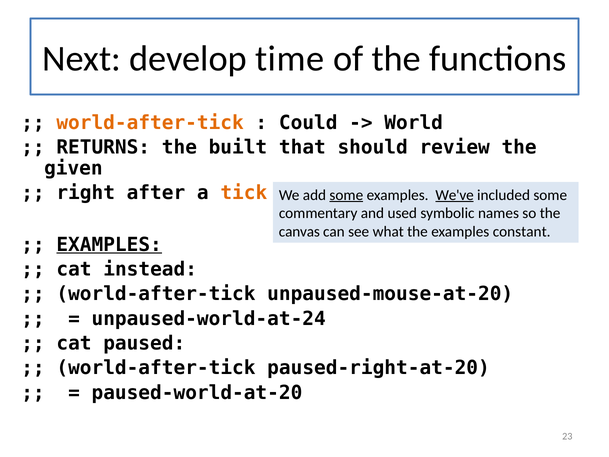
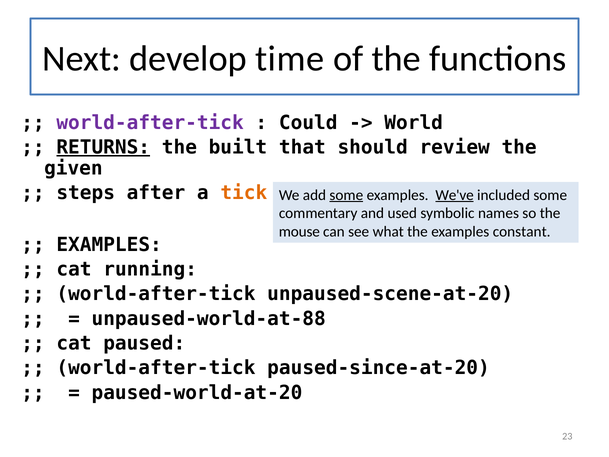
world-after-tick at (150, 123) colour: orange -> purple
RETURNS underline: none -> present
right: right -> steps
canvas: canvas -> mouse
EXAMPLES at (109, 245) underline: present -> none
instead: instead -> running
unpaused-mouse-at-20: unpaused-mouse-at-20 -> unpaused-scene-at-20
unpaused-world-at-24: unpaused-world-at-24 -> unpaused-world-at-88
paused-right-at-20: paused-right-at-20 -> paused-since-at-20
